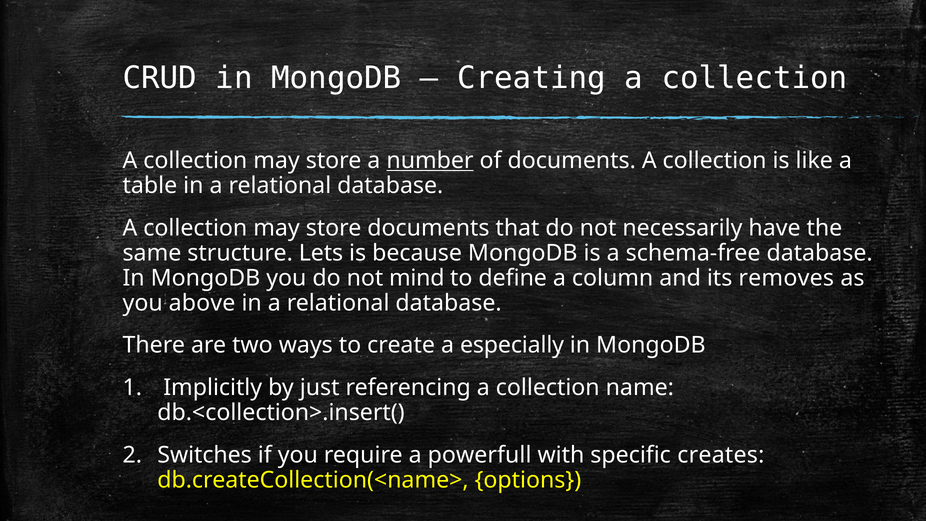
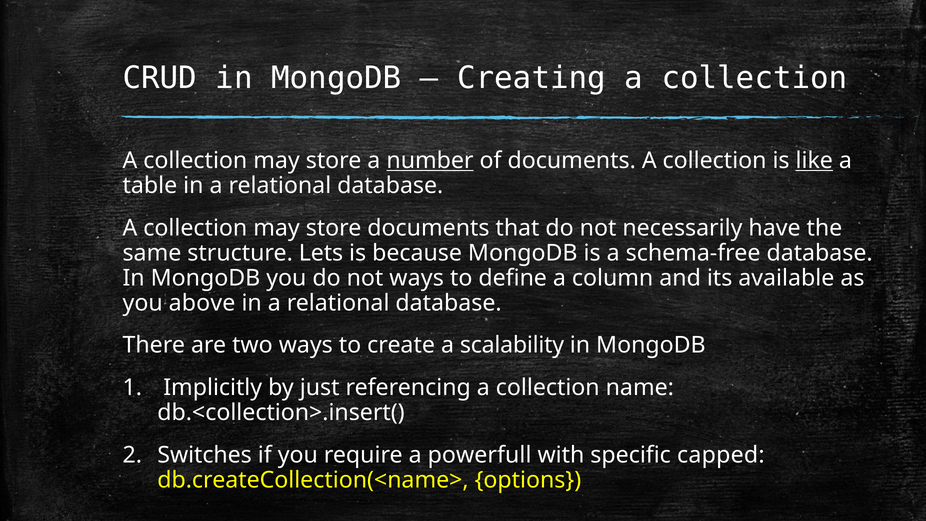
like underline: none -> present
not mind: mind -> ways
removes: removes -> available
especially: especially -> scalability
creates: creates -> capped
